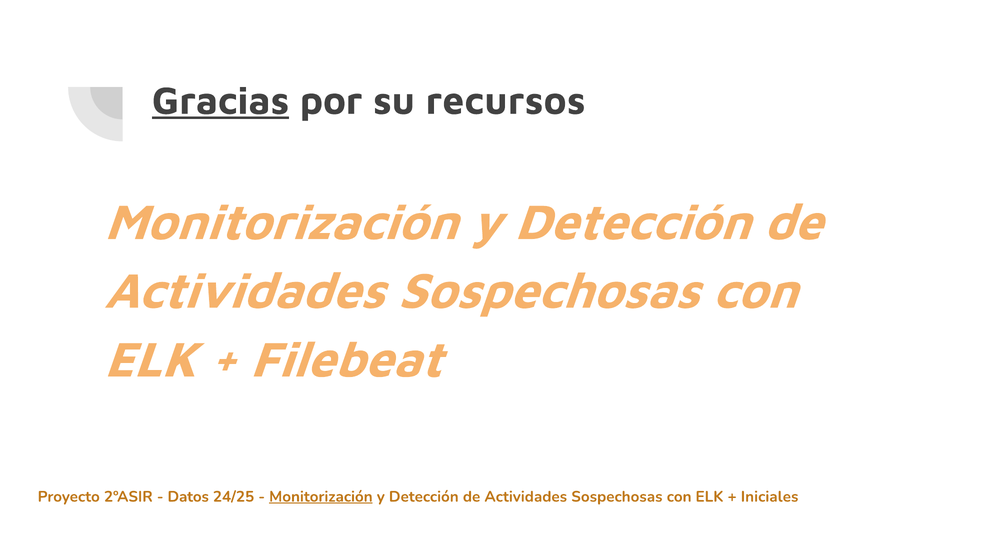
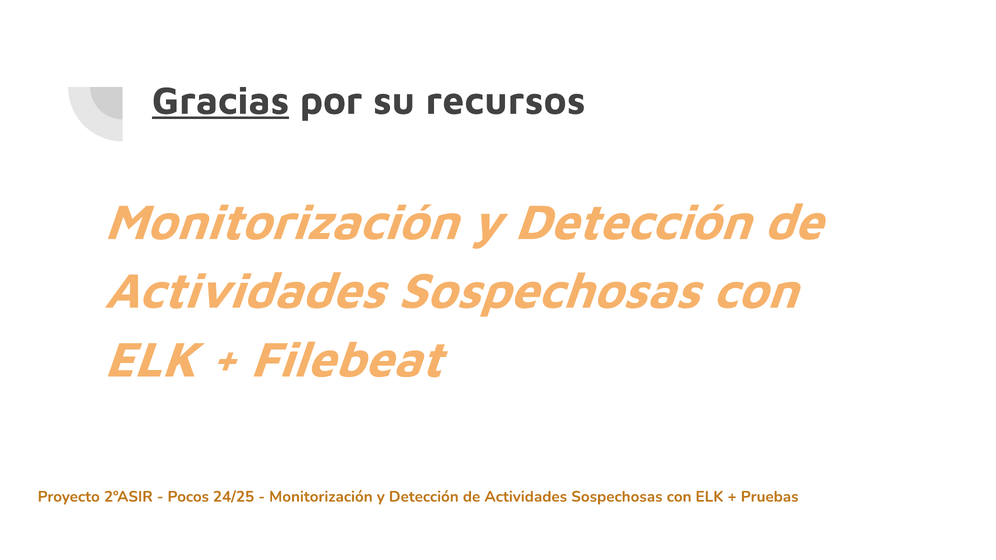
Datos: Datos -> Pocos
Monitorización at (321, 497) underline: present -> none
Iniciales: Iniciales -> Pruebas
